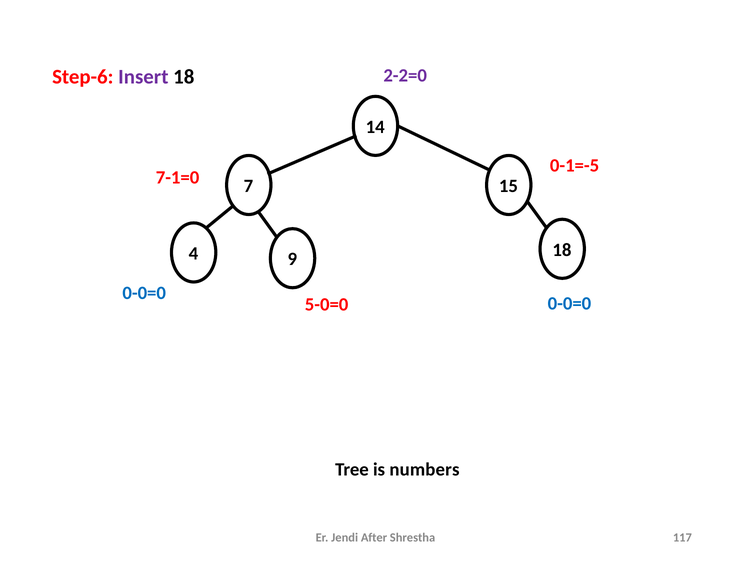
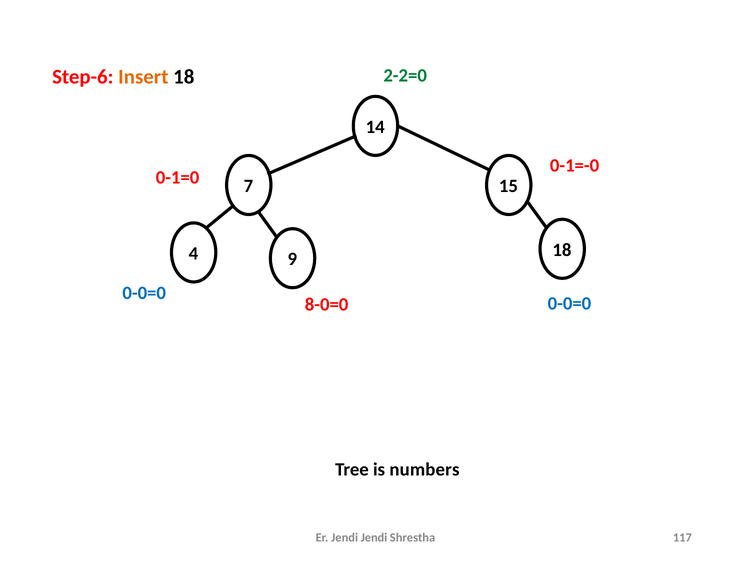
2-2=0 colour: purple -> green
Insert colour: purple -> orange
0-1=-5: 0-1=-5 -> 0-1=-0
7-1=0: 7-1=0 -> 0-1=0
5-0=0: 5-0=0 -> 8-0=0
Jendi After: After -> Jendi
